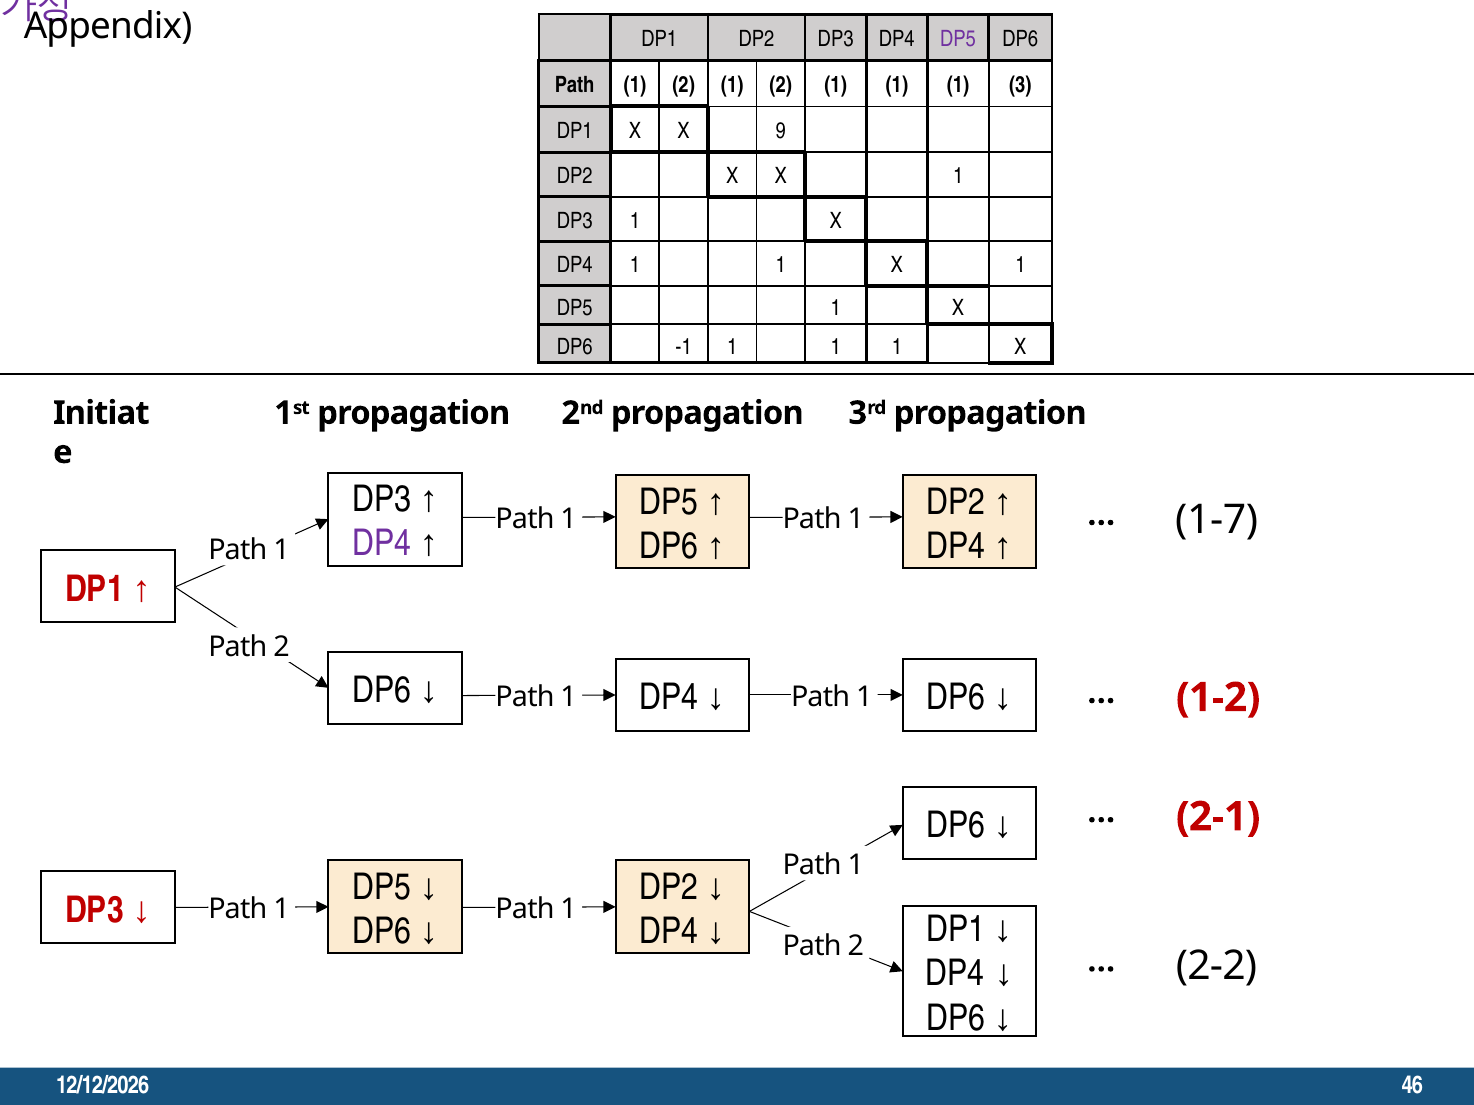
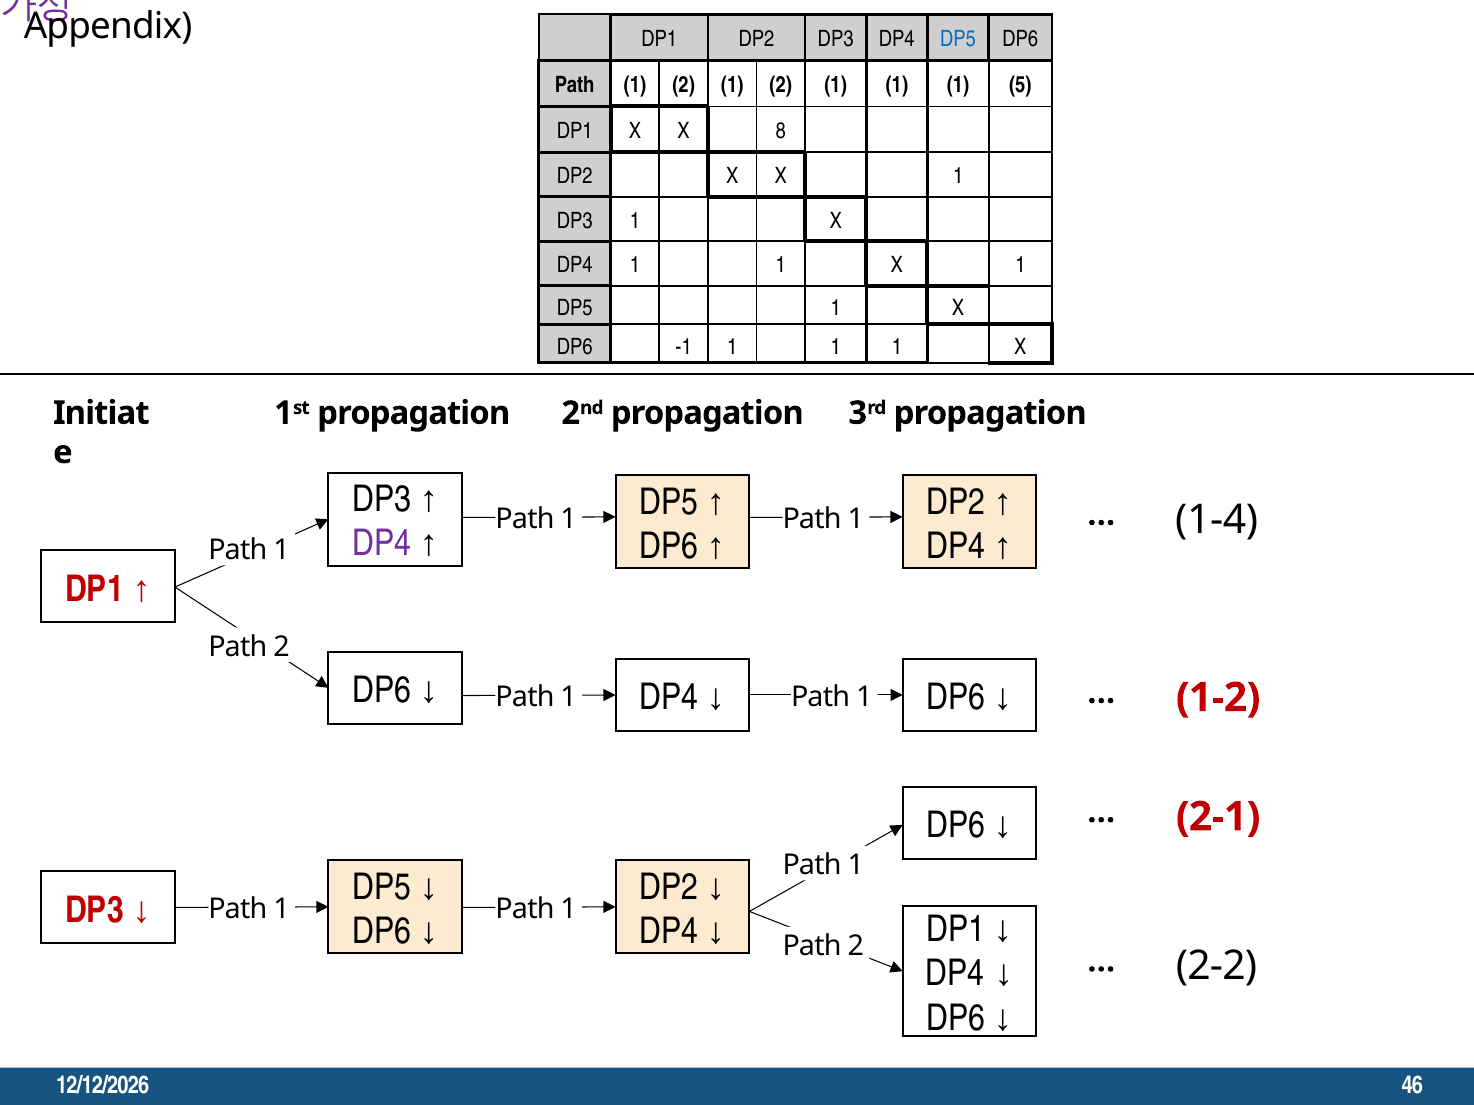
DP5 at (958, 39) colour: purple -> blue
3: 3 -> 5
9: 9 -> 8
1-7: 1-7 -> 1-4
